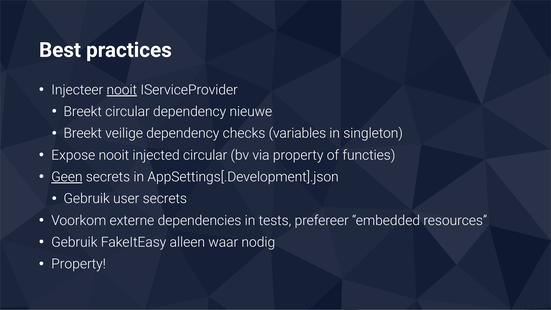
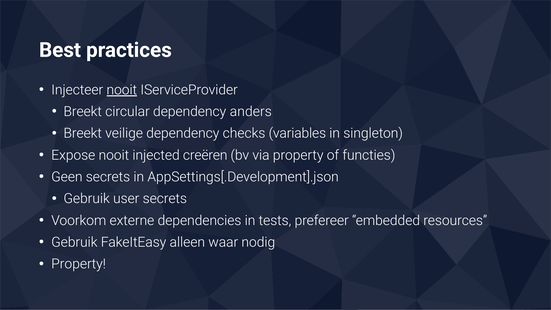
nieuwe: nieuwe -> anders
injected circular: circular -> creëren
Geen underline: present -> none
